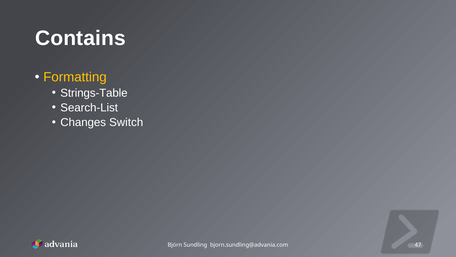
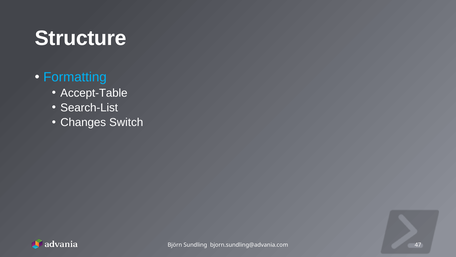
Contains: Contains -> Structure
Formatting colour: yellow -> light blue
Strings-Table: Strings-Table -> Accept-Table
